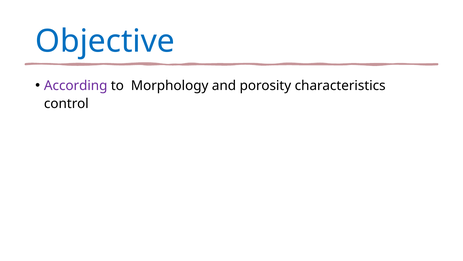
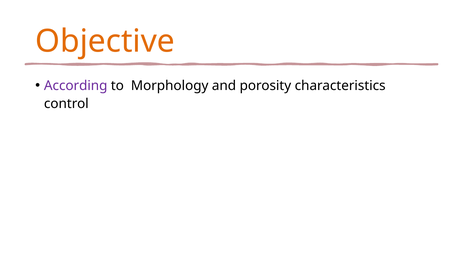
Objective colour: blue -> orange
